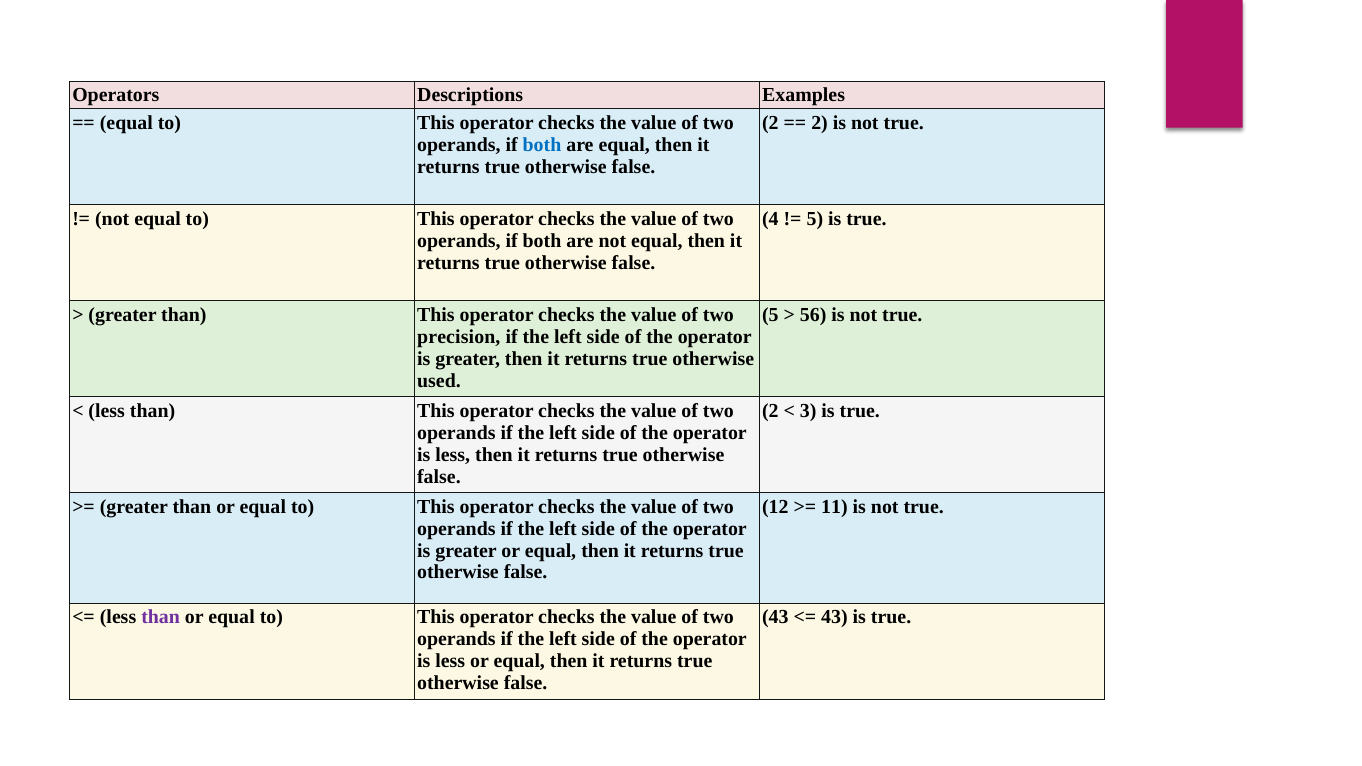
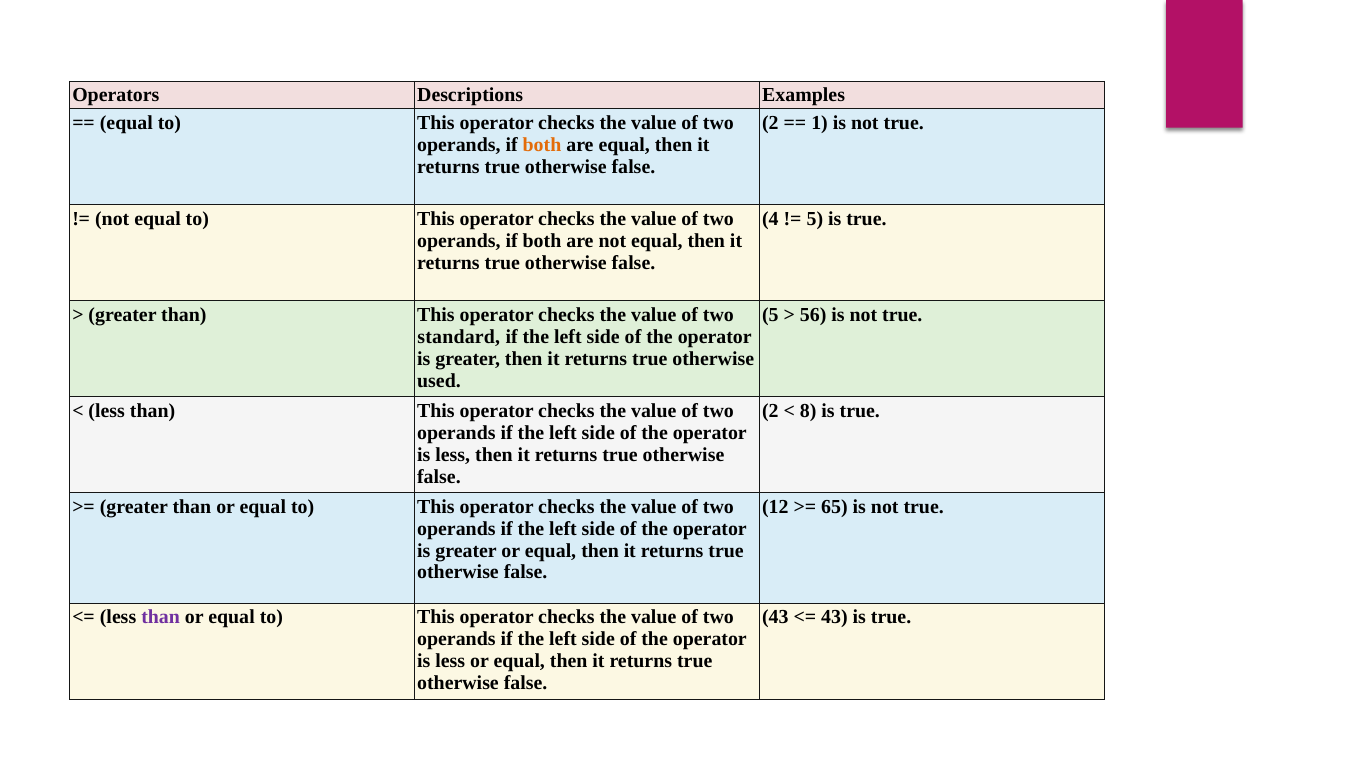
2 at (820, 123): 2 -> 1
both at (542, 145) colour: blue -> orange
precision: precision -> standard
3: 3 -> 8
11: 11 -> 65
